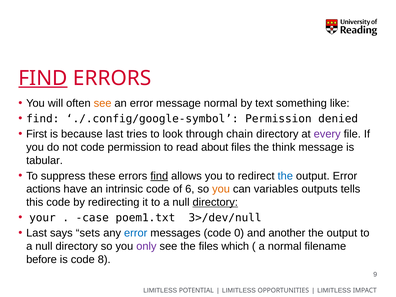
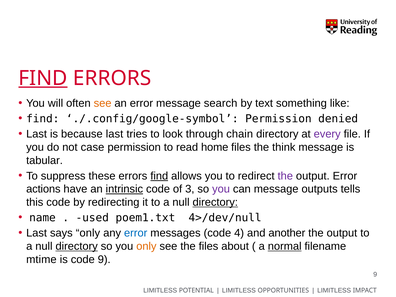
message normal: normal -> search
First at (37, 134): First -> Last
not code: code -> case
about: about -> home
the at (285, 176) colour: blue -> purple
intrinsic underline: none -> present
6: 6 -> 3
you at (221, 189) colour: orange -> purple
can variables: variables -> message
your: your -> name
case: case -> used
3>/dev/null: 3>/dev/null -> 4>/dev/null
says sets: sets -> only
0: 0 -> 4
directory at (77, 246) underline: none -> present
only at (146, 246) colour: purple -> orange
which: which -> about
normal at (285, 246) underline: none -> present
before: before -> mtime
code 8: 8 -> 9
